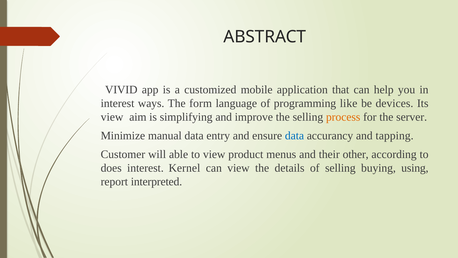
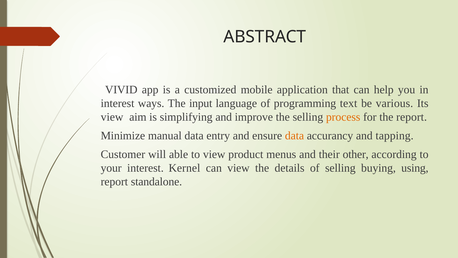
form: form -> input
like: like -> text
devices: devices -> various
the server: server -> report
data at (294, 136) colour: blue -> orange
does: does -> your
interpreted: interpreted -> standalone
